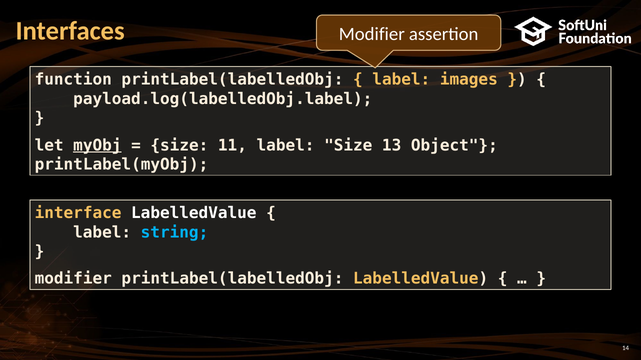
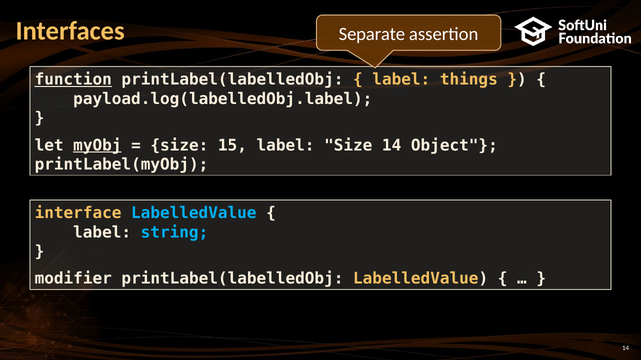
Modifier at (372, 34): Modifier -> Separate
function underline: none -> present
images: images -> things
11: 11 -> 15
Size 13: 13 -> 14
LabelledValue at (194, 213) colour: white -> light blue
